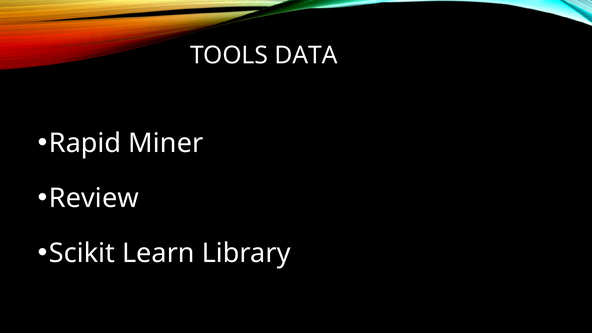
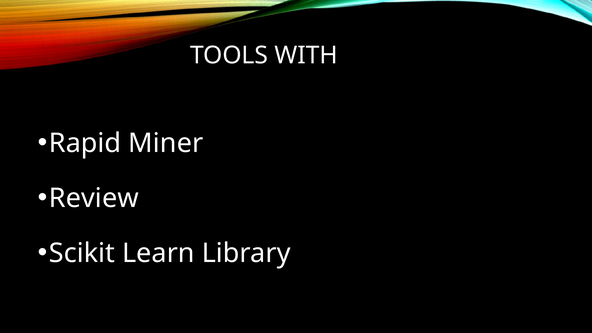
DATA: DATA -> WITH
